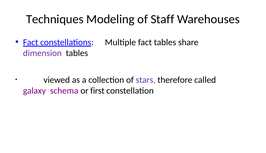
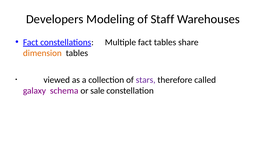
Techniques: Techniques -> Developers
dimension colour: purple -> orange
first: first -> sale
